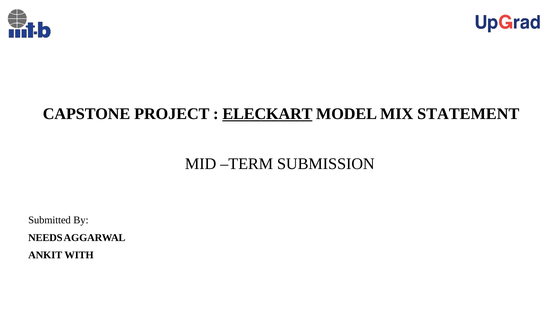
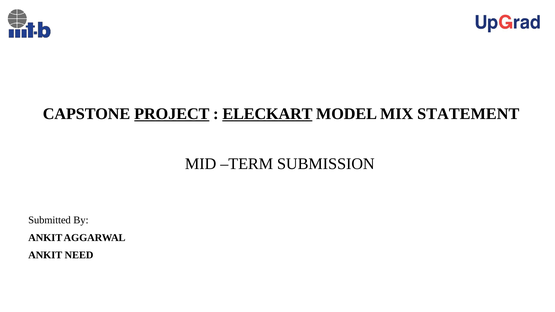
PROJECT underline: none -> present
NEEDS at (45, 238): NEEDS -> ANKIT
WITH: WITH -> NEED
